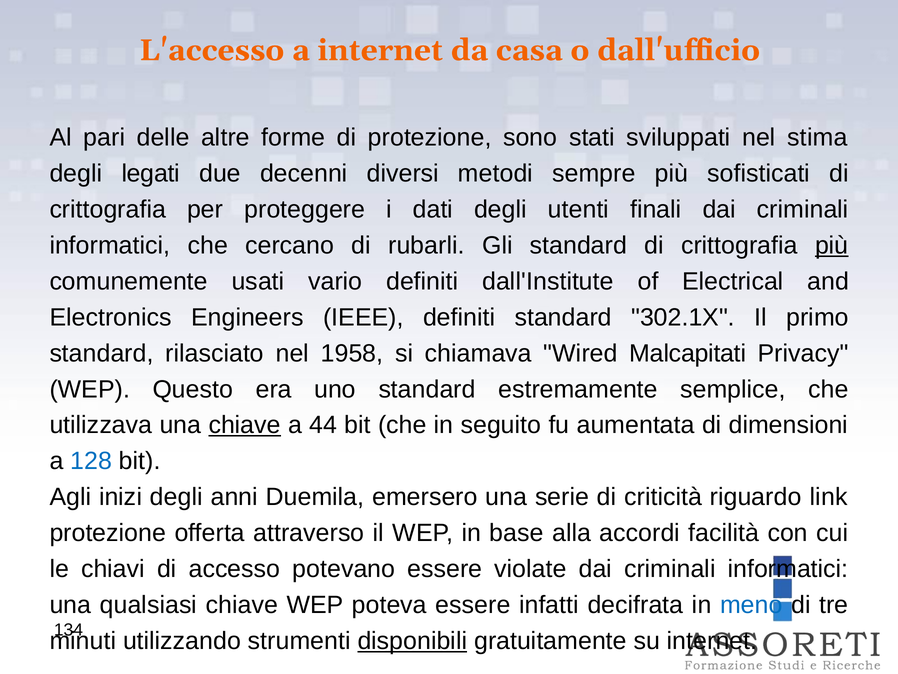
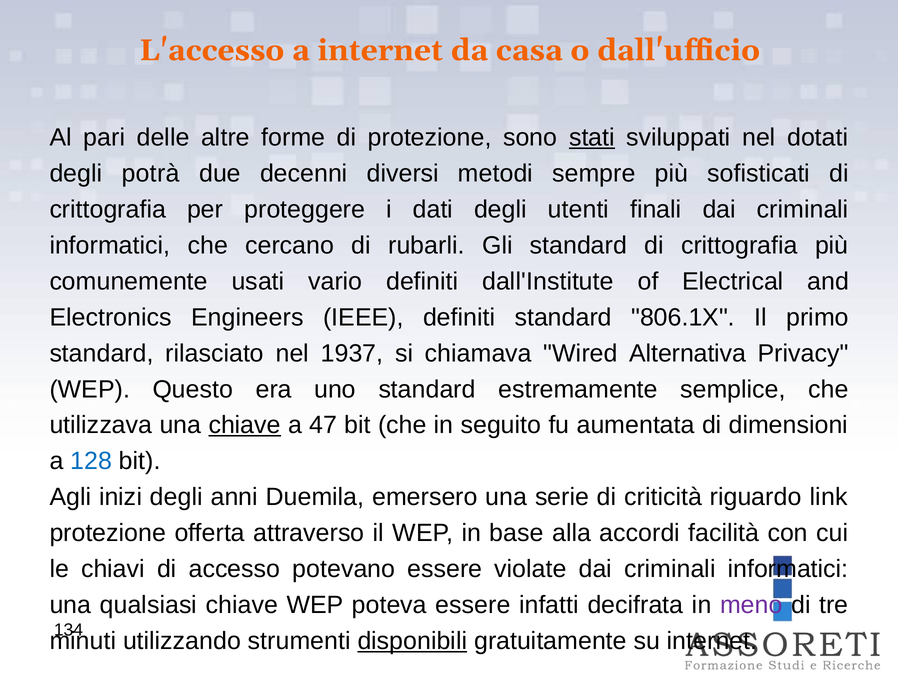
stati underline: none -> present
stima: stima -> dotati
legati: legati -> potrà
più at (832, 245) underline: present -> none
302.1X: 302.1X -> 806.1X
1958: 1958 -> 1937
Malcapitati: Malcapitati -> Alternativa
44: 44 -> 47
meno colour: blue -> purple
